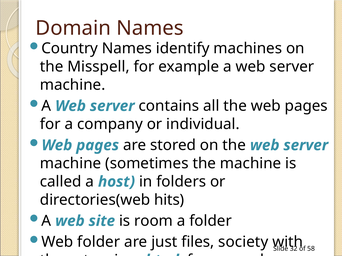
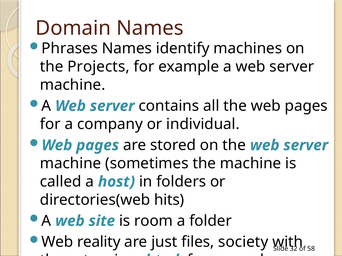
Country: Country -> Phrases
Misspell: Misspell -> Projects
Web folder: folder -> reality
